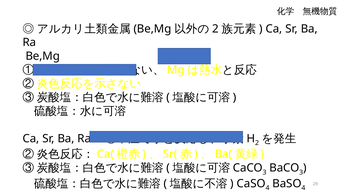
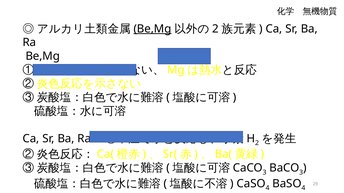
Be,Mg at (152, 29) underline: none -> present
